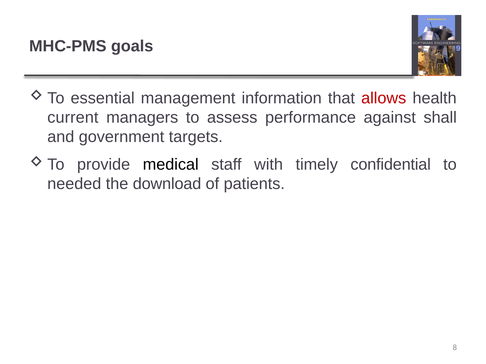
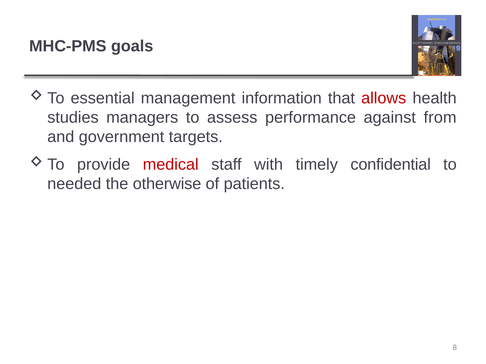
current: current -> studies
shall: shall -> from
medical colour: black -> red
download: download -> otherwise
